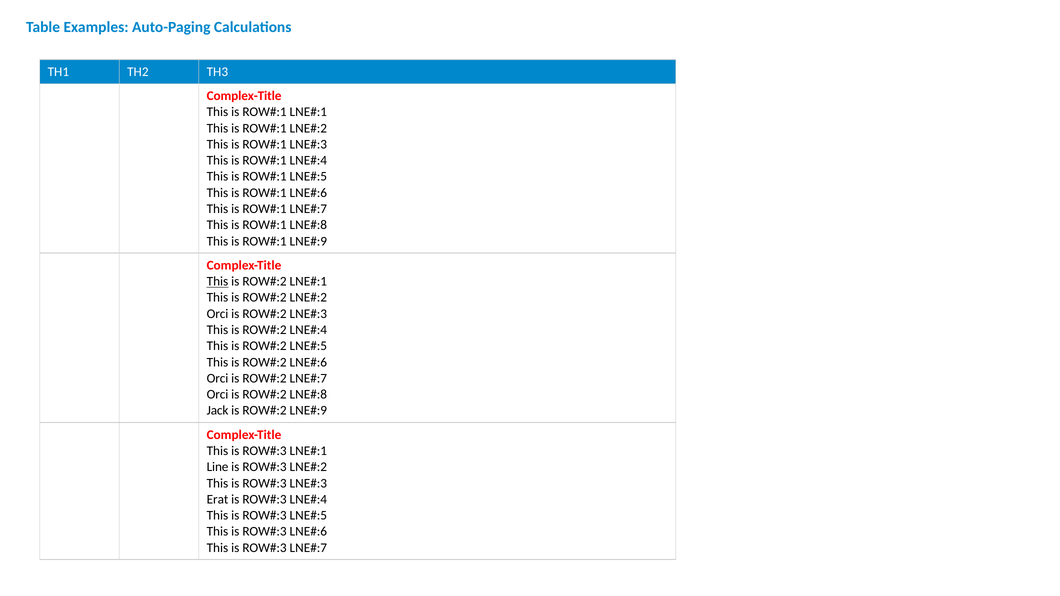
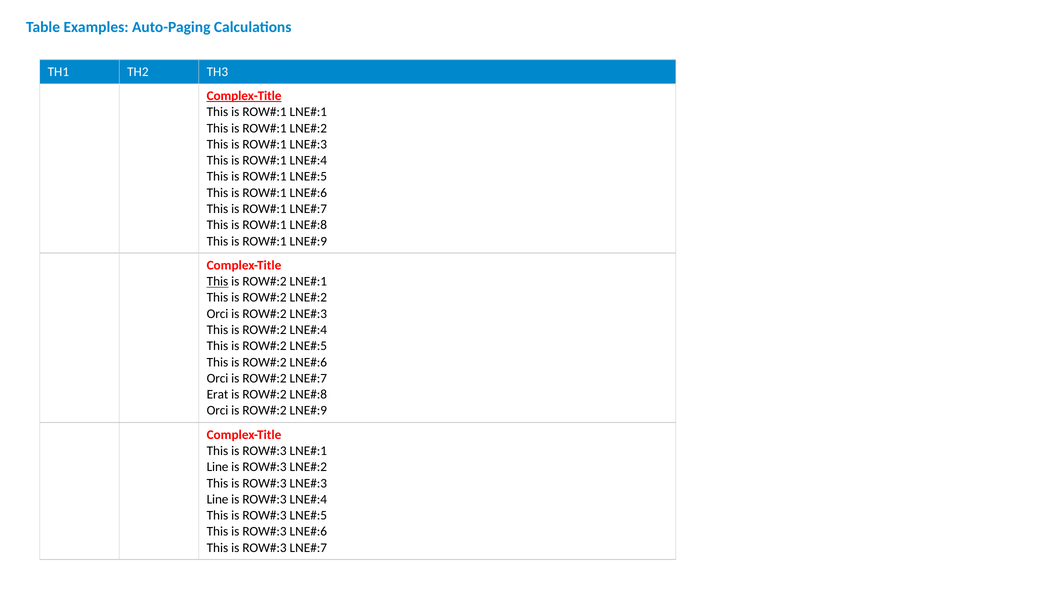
Complex-Title at (244, 96) underline: none -> present
Orci at (218, 395): Orci -> Erat
Jack at (218, 411): Jack -> Orci
Erat at (218, 500): Erat -> Line
